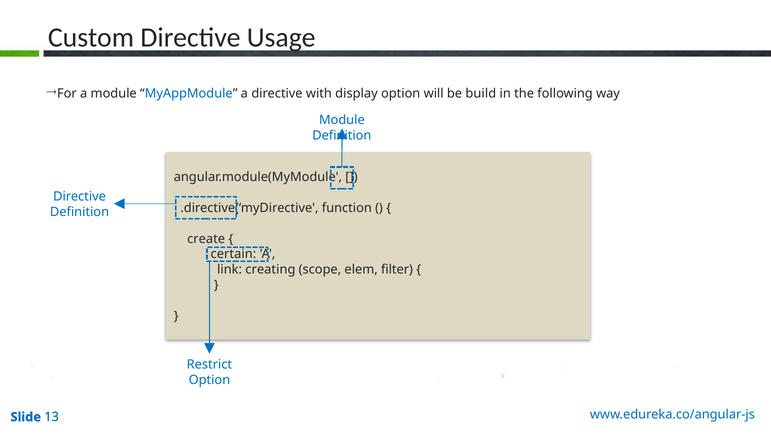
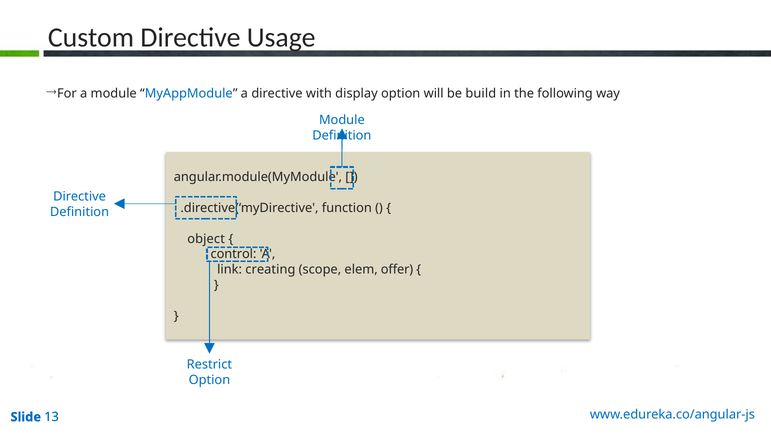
create: create -> object
certain: certain -> control
filter: filter -> offer
